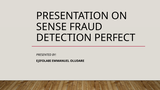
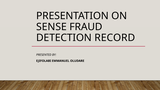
PERFECT: PERFECT -> RECORD
